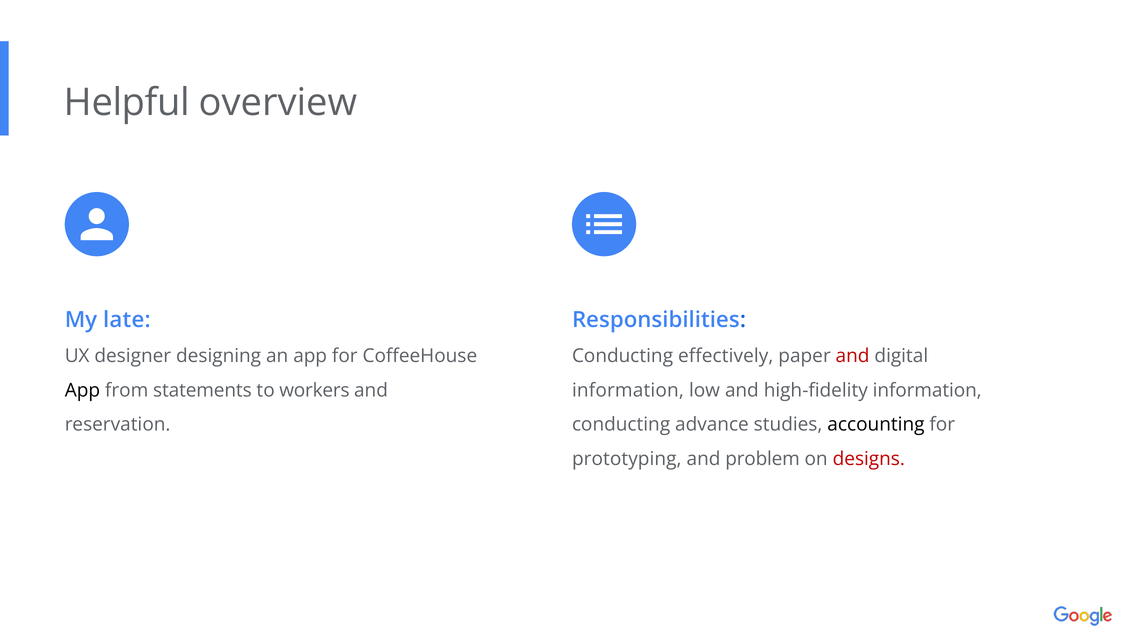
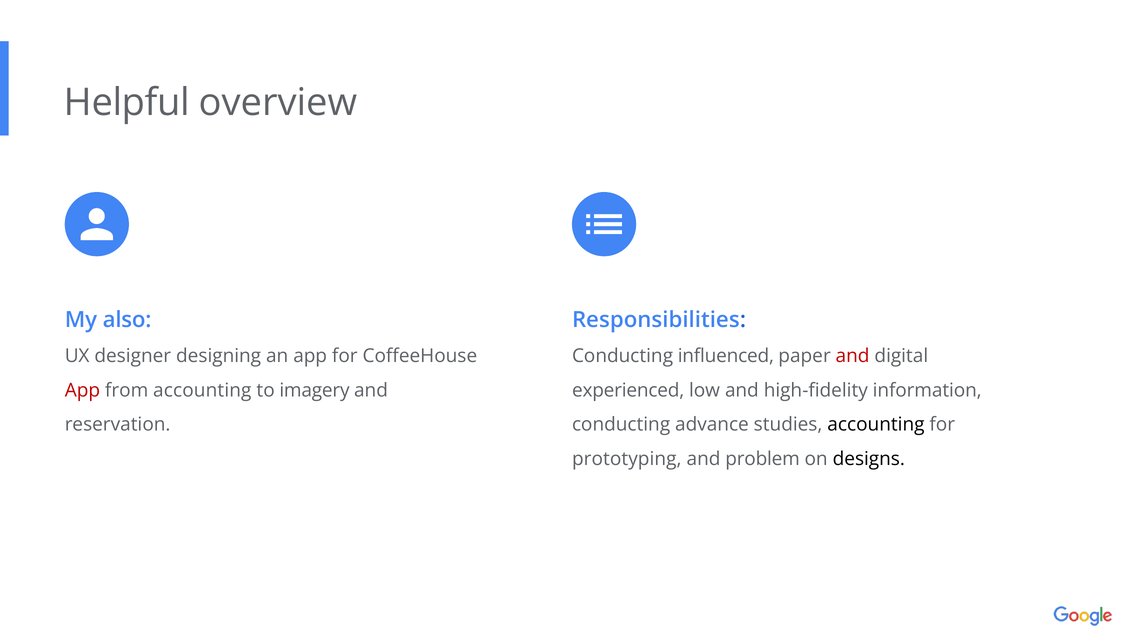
late: late -> also
effectively: effectively -> influenced
App at (82, 390) colour: black -> red
from statements: statements -> accounting
workers: workers -> imagery
information at (628, 390): information -> experienced
designs colour: red -> black
